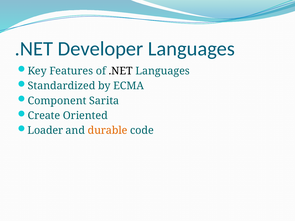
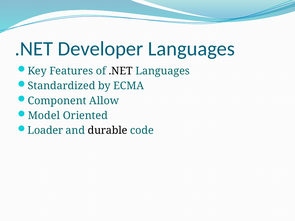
Sarita: Sarita -> Allow
Create: Create -> Model
durable colour: orange -> black
